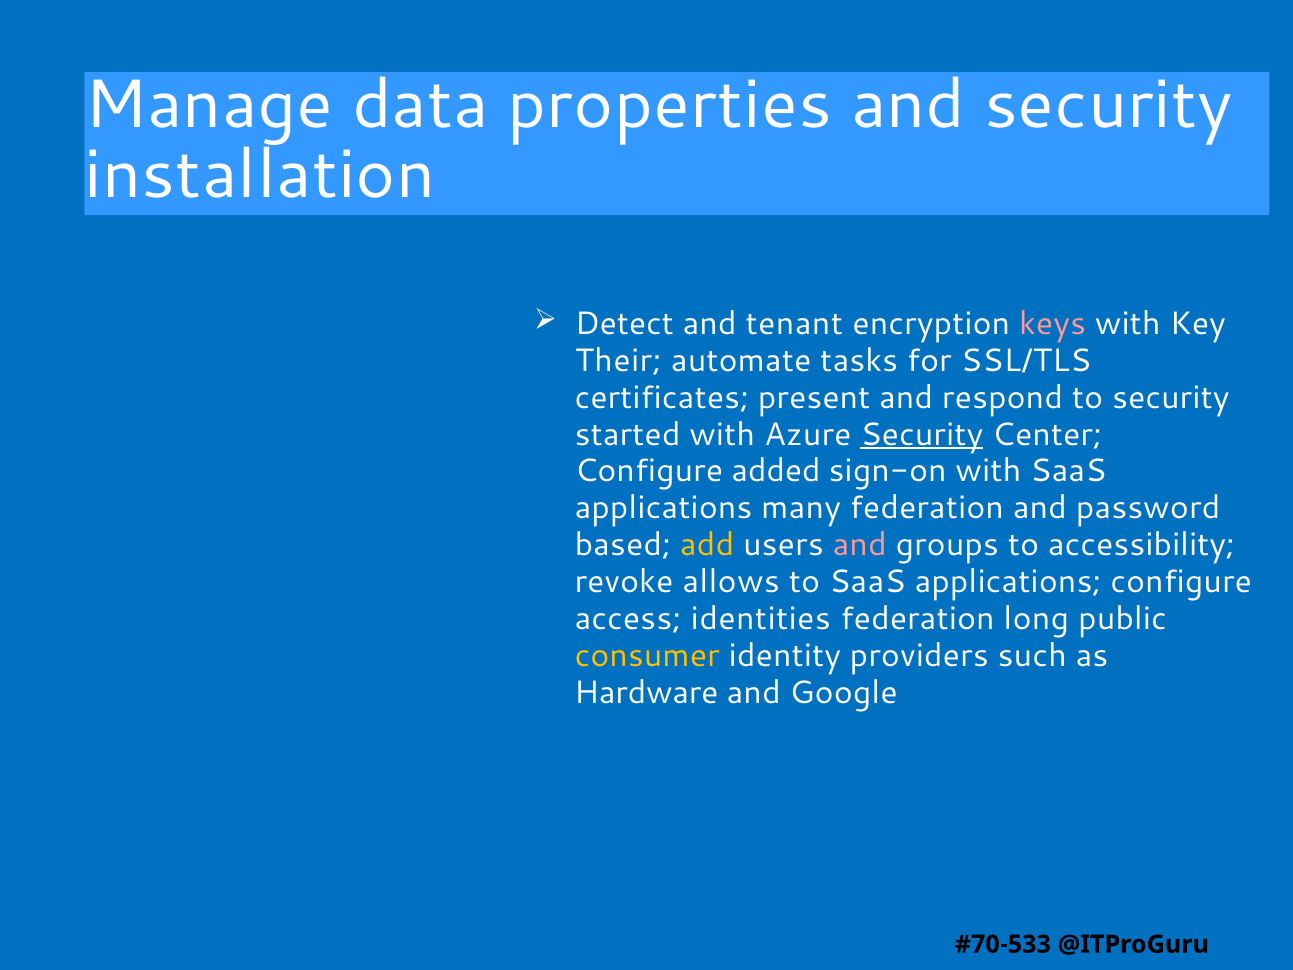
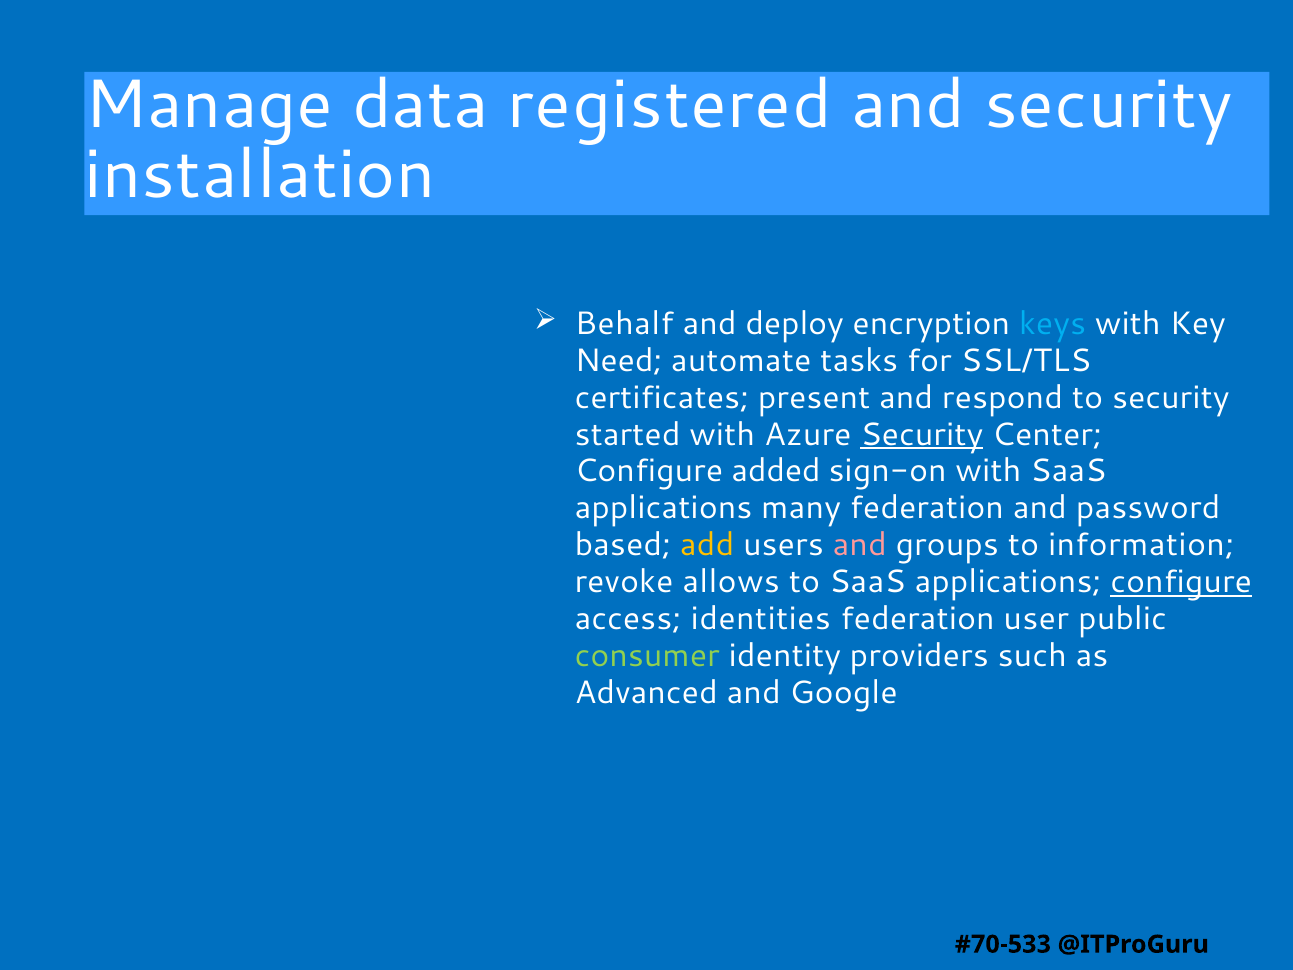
properties: properties -> registered
Detect: Detect -> Behalf
tenant: tenant -> deploy
keys colour: pink -> light blue
Their: Their -> Need
accessibility: accessibility -> information
configure at (1181, 582) underline: none -> present
long: long -> user
consumer colour: yellow -> light green
Hardware: Hardware -> Advanced
